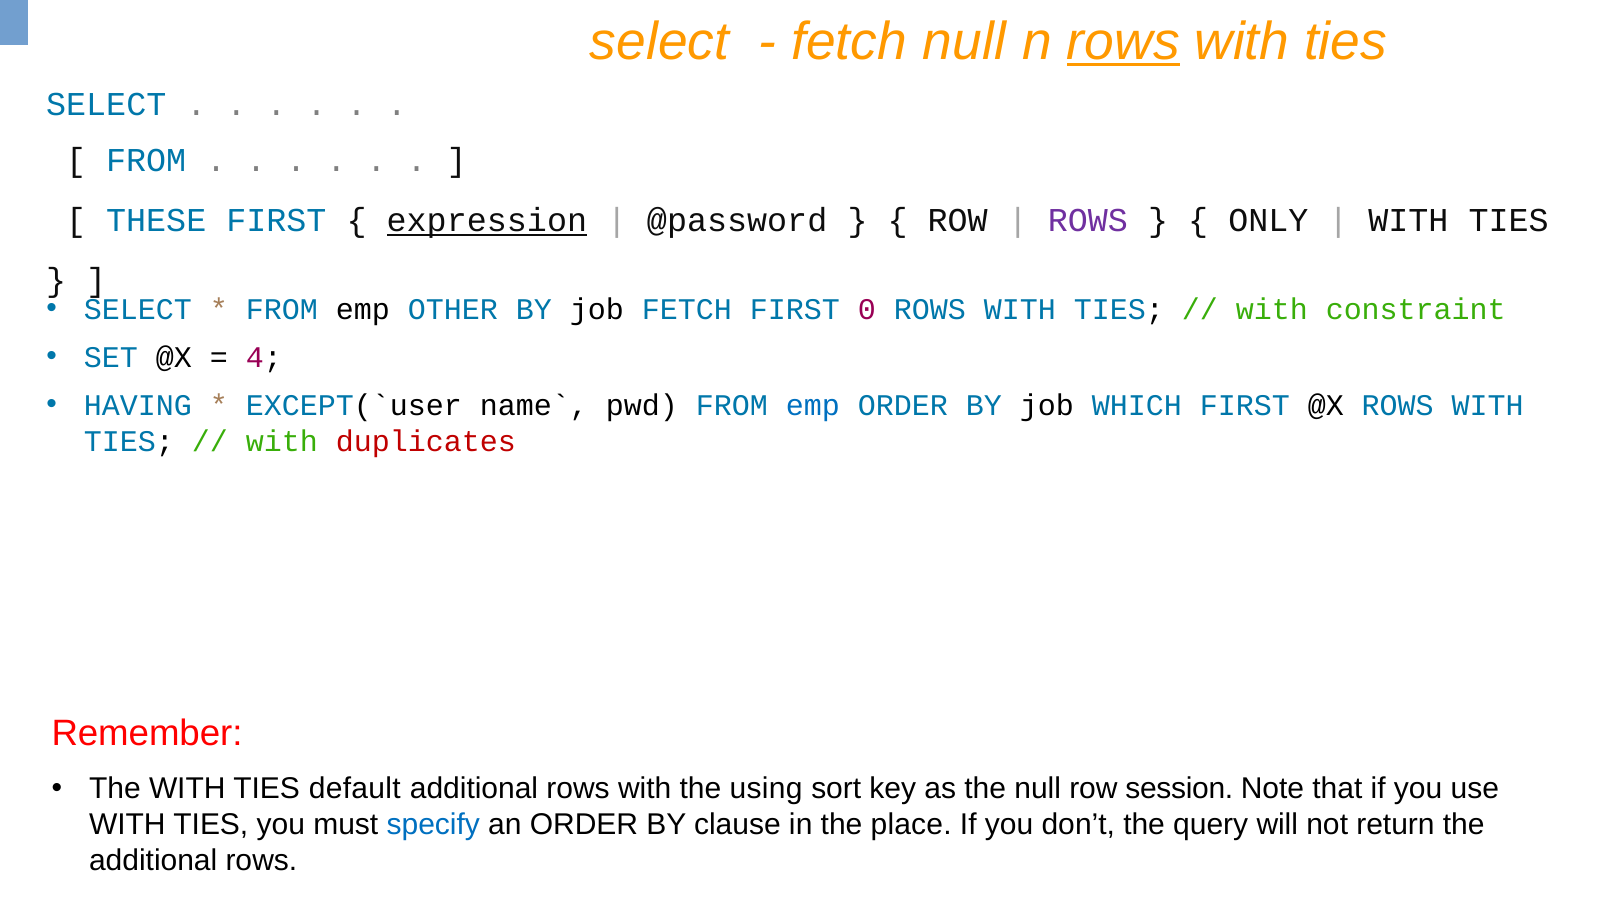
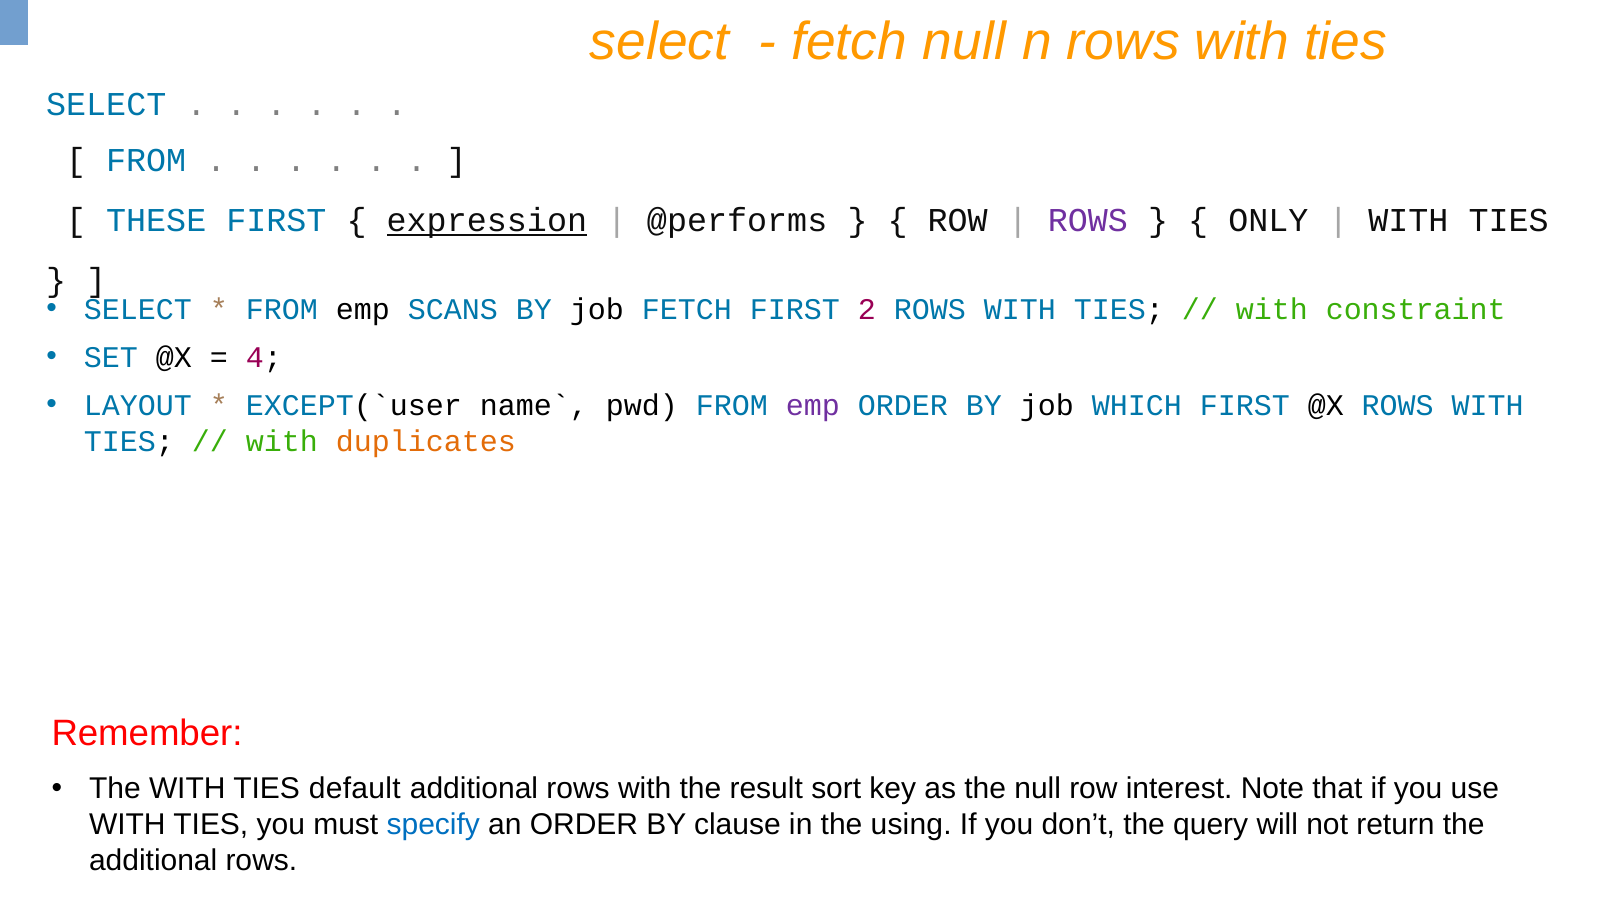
rows at (1123, 42) underline: present -> none
@password: @password -> @performs
OTHER: OTHER -> SCANS
0: 0 -> 2
HAVING: HAVING -> LAYOUT
emp at (813, 405) colour: blue -> purple
duplicates colour: red -> orange
using: using -> result
session: session -> interest
place: place -> using
